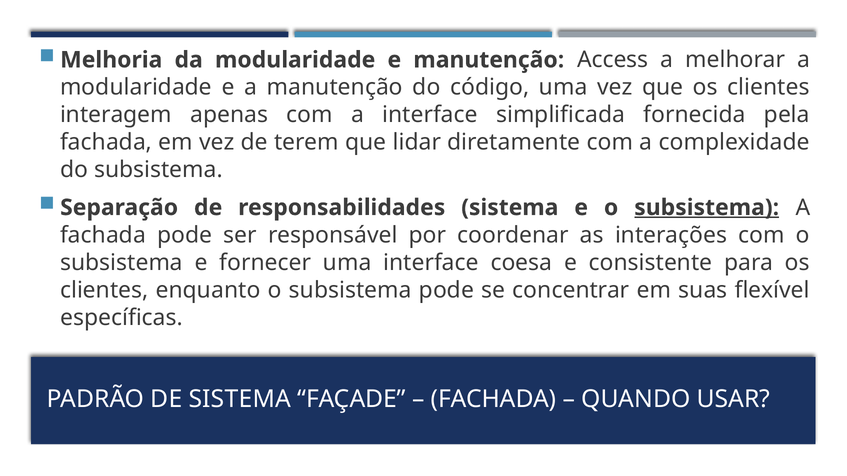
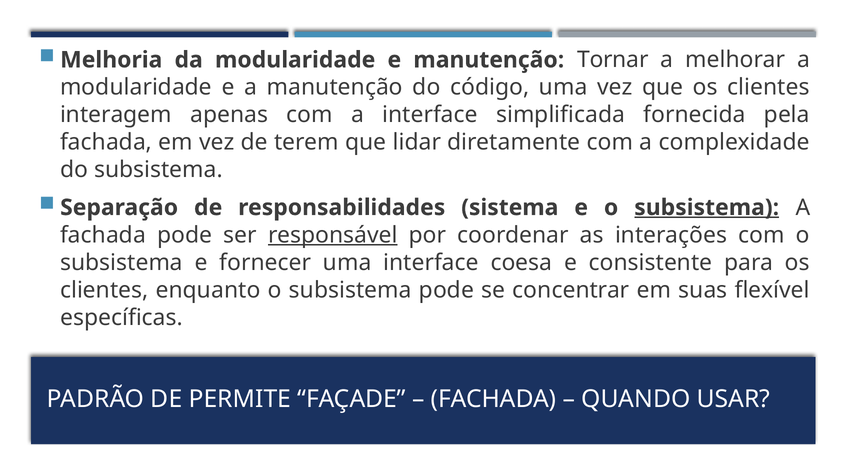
Access: Access -> Tornar
responsável underline: none -> present
DE SISTEMA: SISTEMA -> PERMITE
